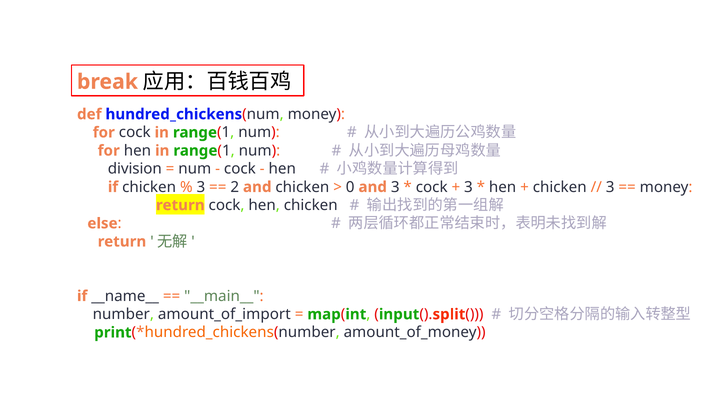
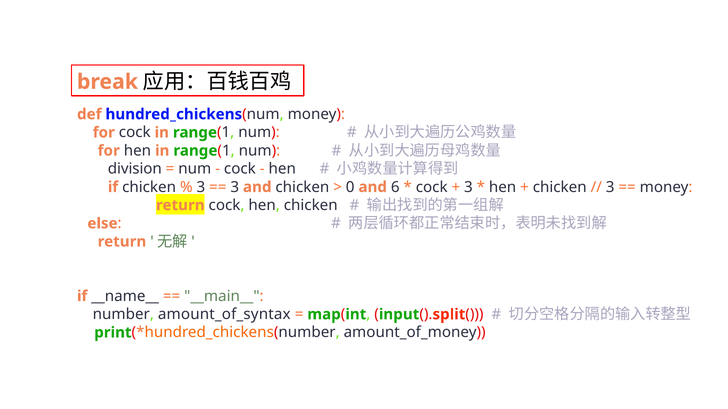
2 at (235, 187): 2 -> 3
and 3: 3 -> 6
amount_of_import: amount_of_import -> amount_of_syntax
